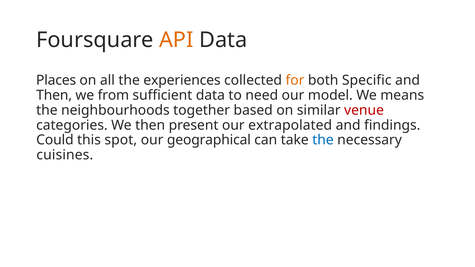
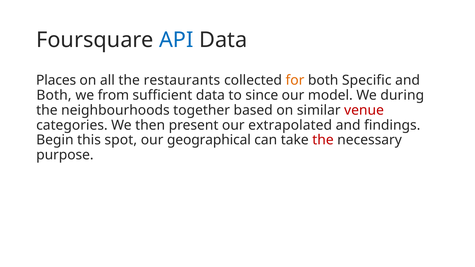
API colour: orange -> blue
experiences: experiences -> restaurants
Then at (54, 95): Then -> Both
need: need -> since
means: means -> during
Could: Could -> Begin
the at (323, 140) colour: blue -> red
cuisines: cuisines -> purpose
